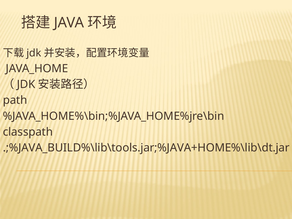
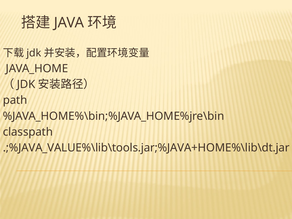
.;%JAVA_BUILD%\lib\tools.jar;%JAVA+HOME%\lib\dt.jar: .;%JAVA_BUILD%\lib\tools.jar;%JAVA+HOME%\lib\dt.jar -> .;%JAVA_VALUE%\lib\tools.jar;%JAVA+HOME%\lib\dt.jar
